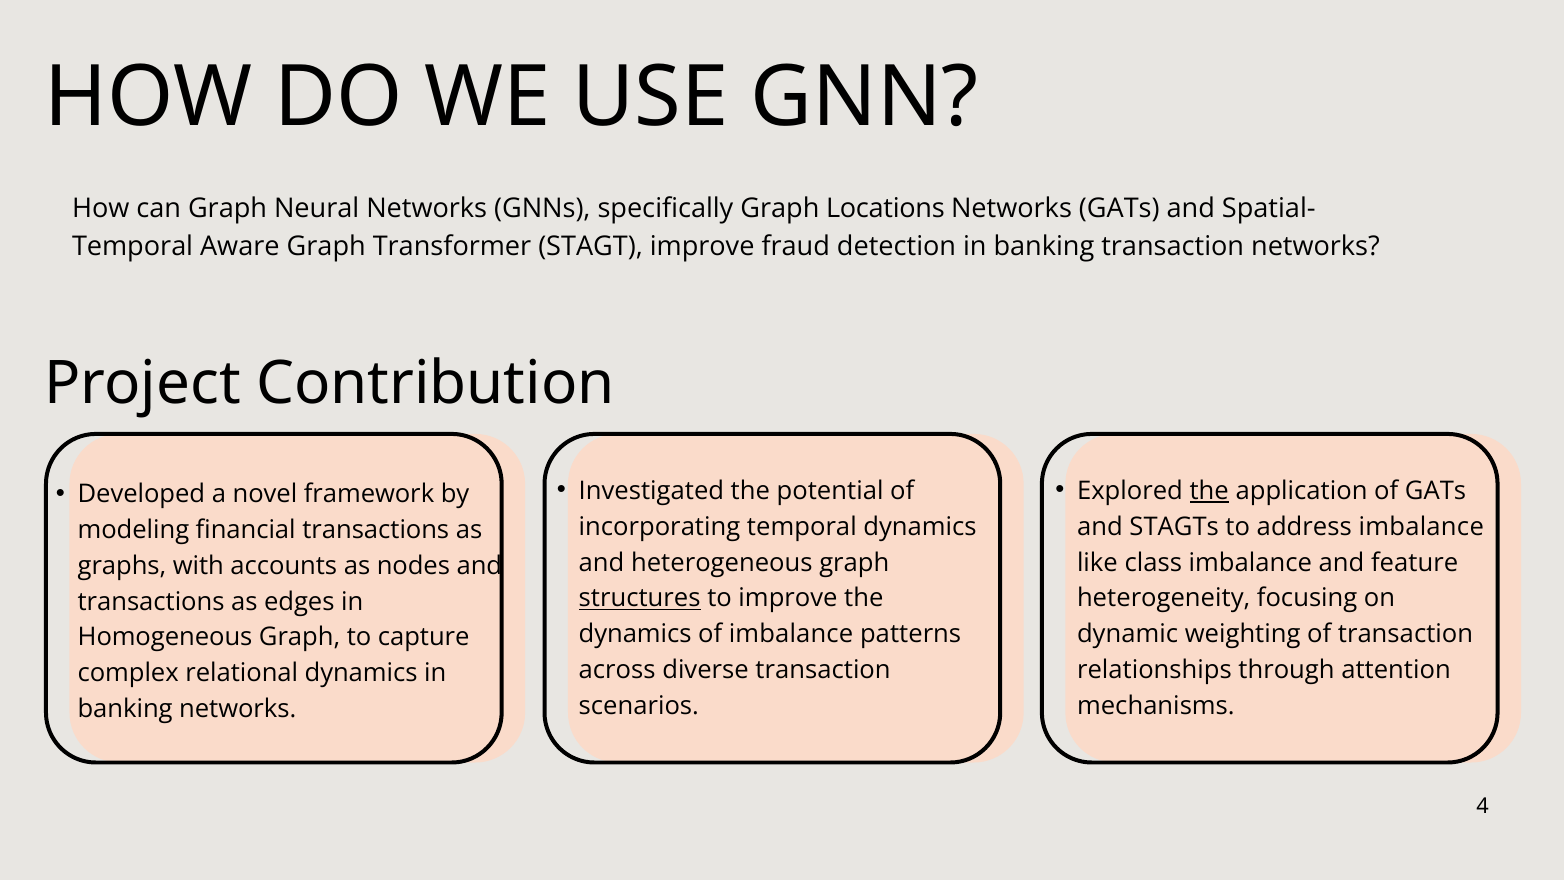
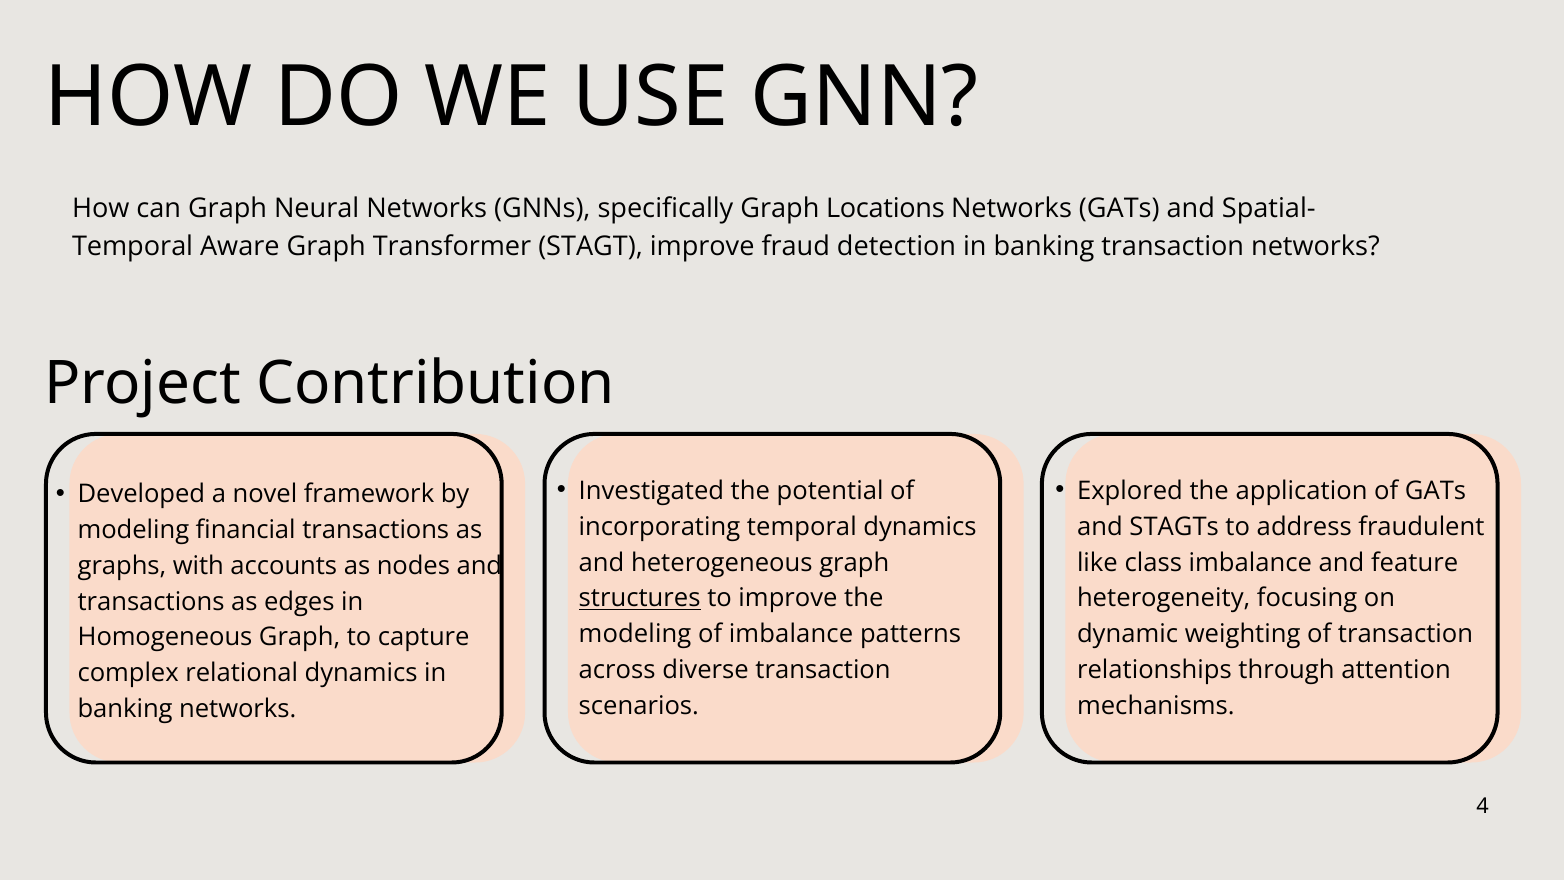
the at (1209, 491) underline: present -> none
address imbalance: imbalance -> fraudulent
dynamics at (635, 634): dynamics -> modeling
